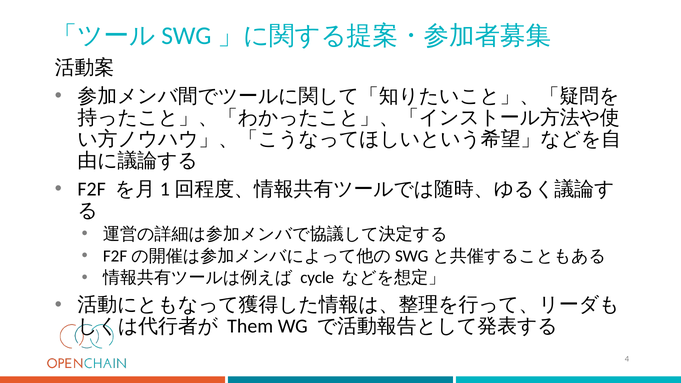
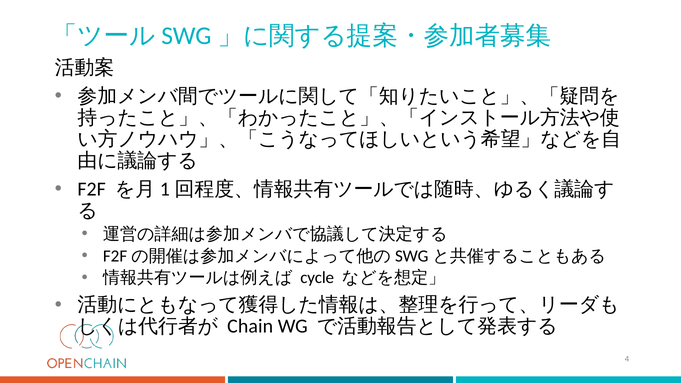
Them: Them -> Chain
